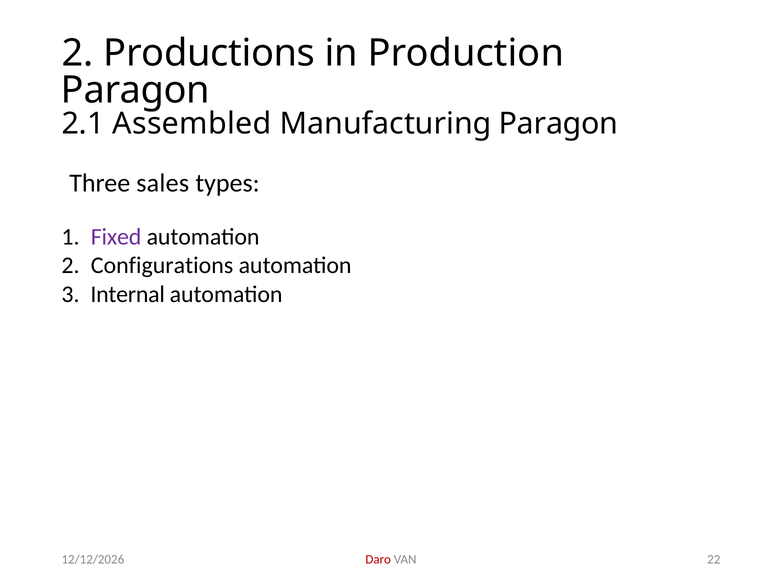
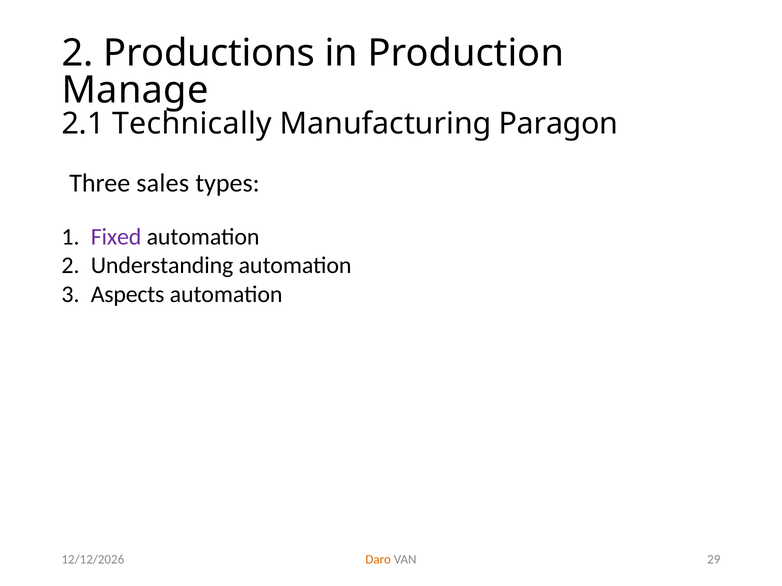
Paragon at (135, 90): Paragon -> Manage
Assembled: Assembled -> Technically
Configurations: Configurations -> Understanding
Internal: Internal -> Aspects
Daro colour: red -> orange
22: 22 -> 29
